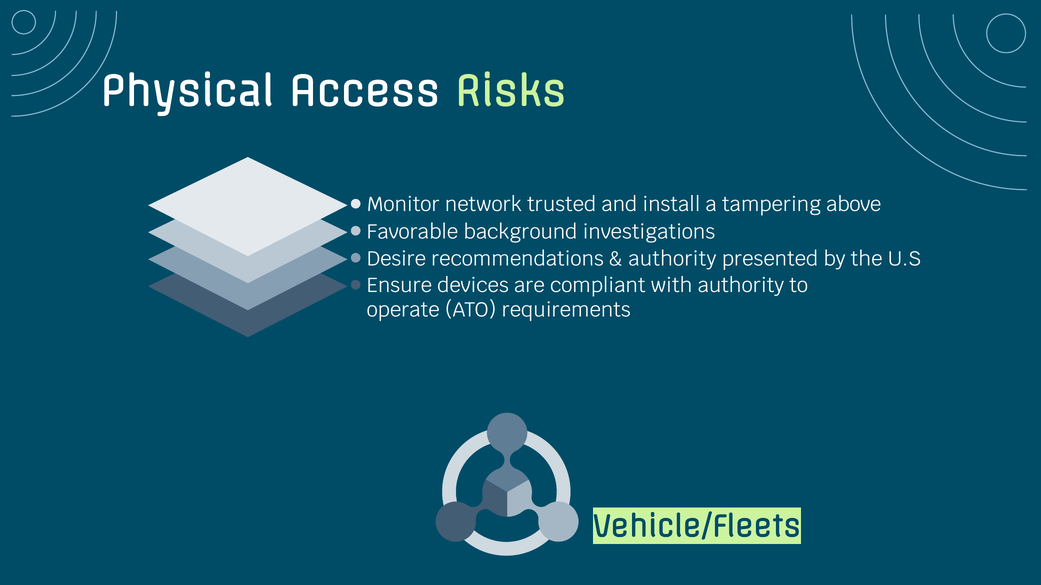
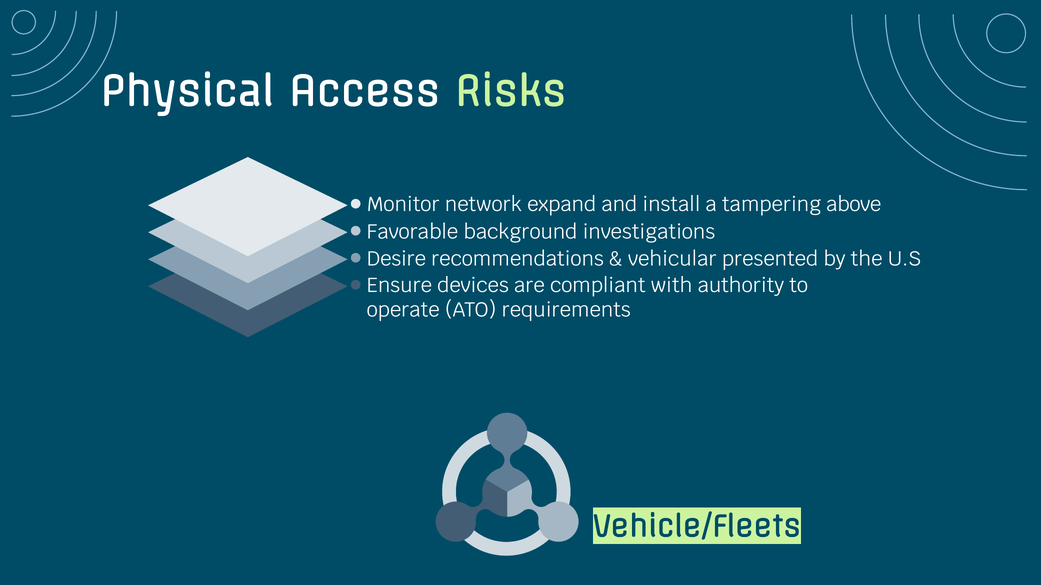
trusted: trusted -> expand
authority at (672, 259): authority -> vehicular
